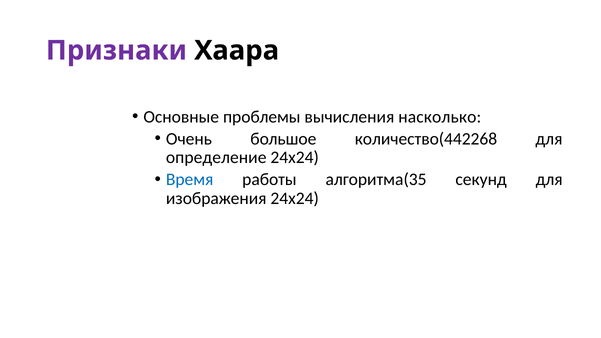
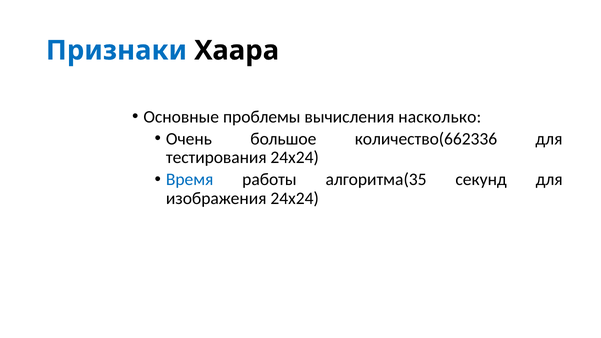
Признаки colour: purple -> blue
количество(442268: количество(442268 -> количество(662336
определение: определение -> тестирования
